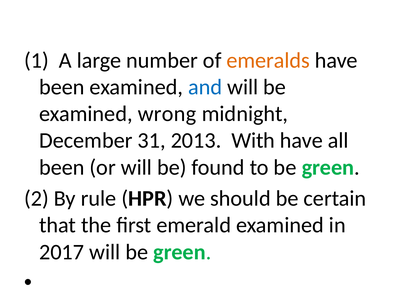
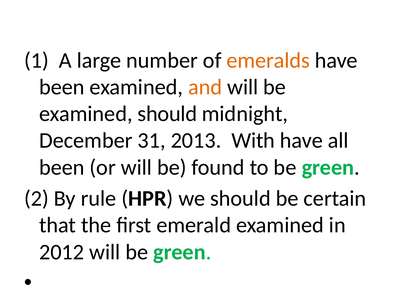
and colour: blue -> orange
examined wrong: wrong -> should
2017: 2017 -> 2012
